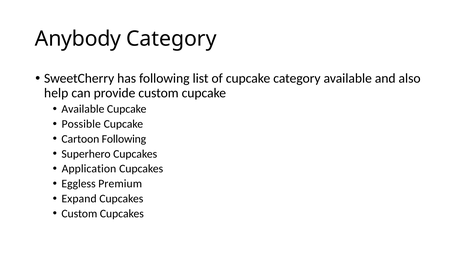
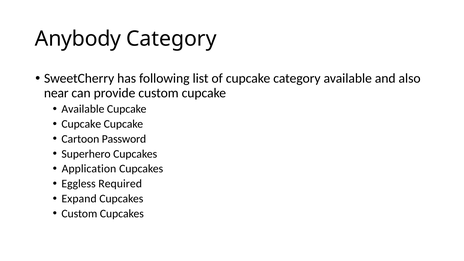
help: help -> near
Possible at (81, 124): Possible -> Cupcake
Cartoon Following: Following -> Password
Premium: Premium -> Required
